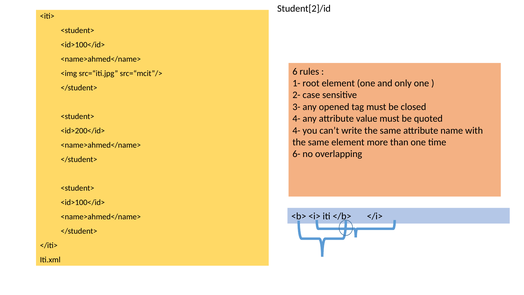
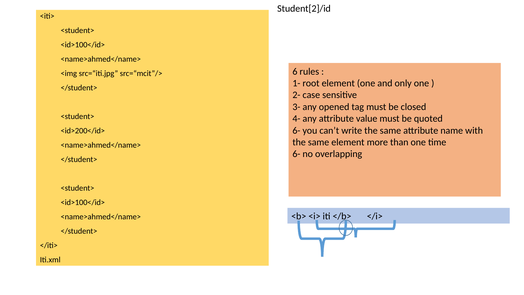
4- at (296, 130): 4- -> 6-
